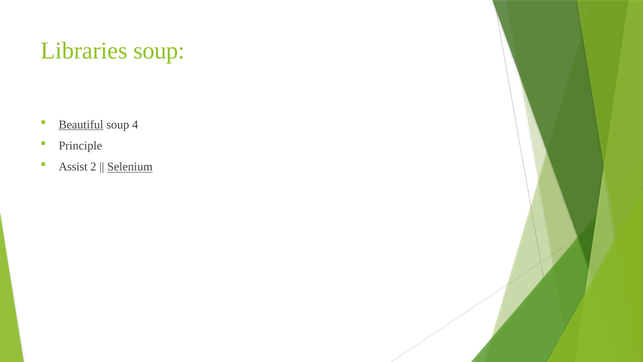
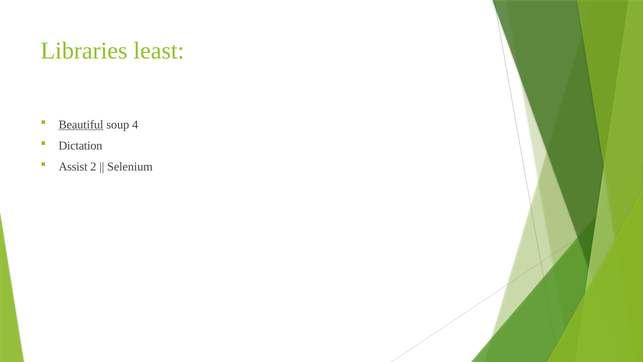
Libraries soup: soup -> least
Principle: Principle -> Dictation
Selenium underline: present -> none
